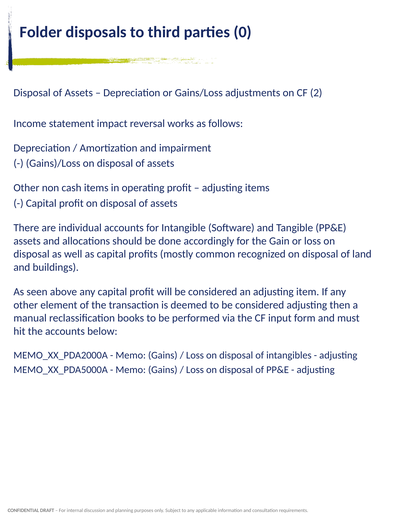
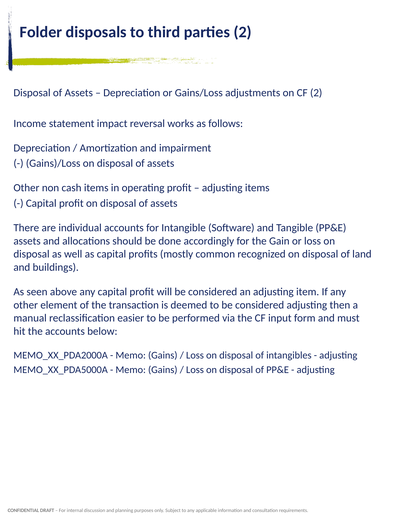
parties 0: 0 -> 2
books: books -> easier
